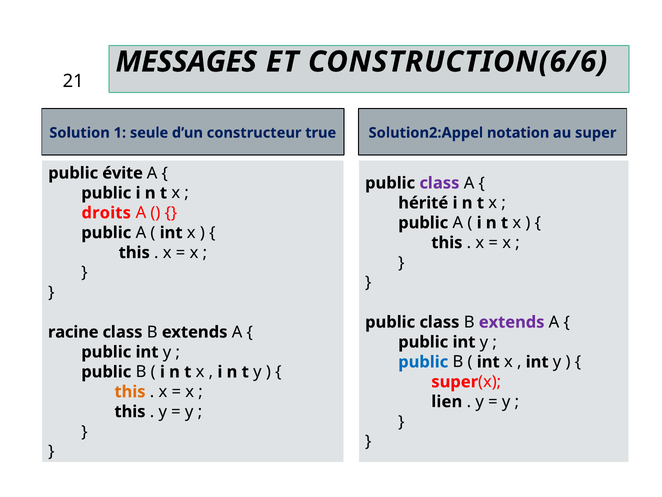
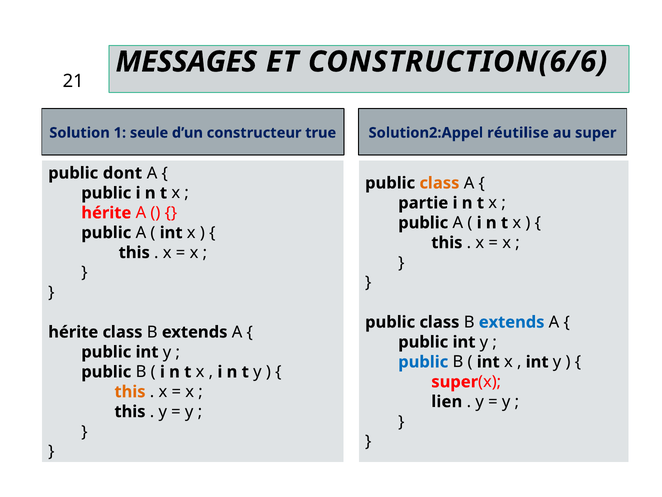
notation: notation -> réutilise
évite: évite -> dont
class at (439, 183) colour: purple -> orange
hérité: hérité -> partie
droits at (106, 213): droits -> hérite
extends at (512, 322) colour: purple -> blue
racine at (73, 332): racine -> hérite
